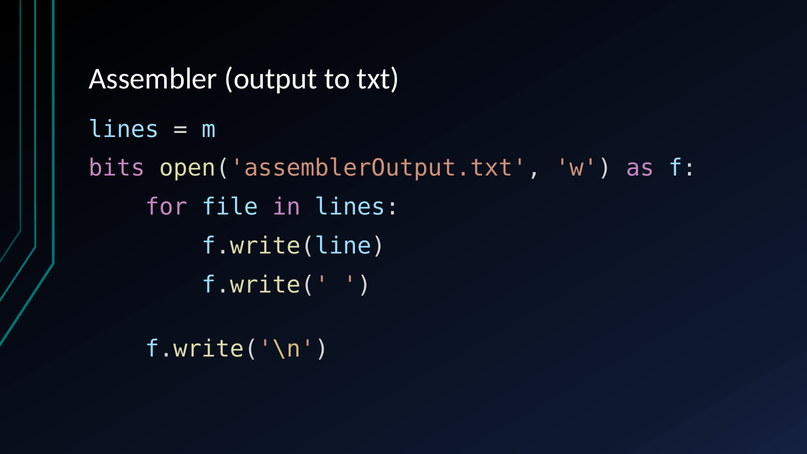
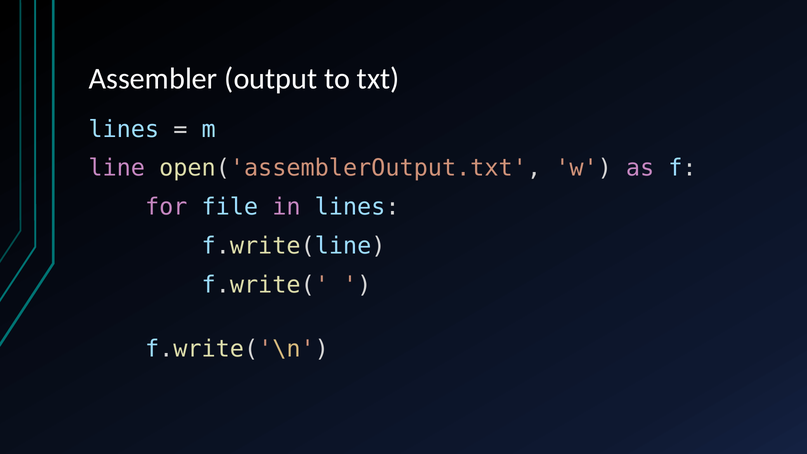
bits: bits -> line
